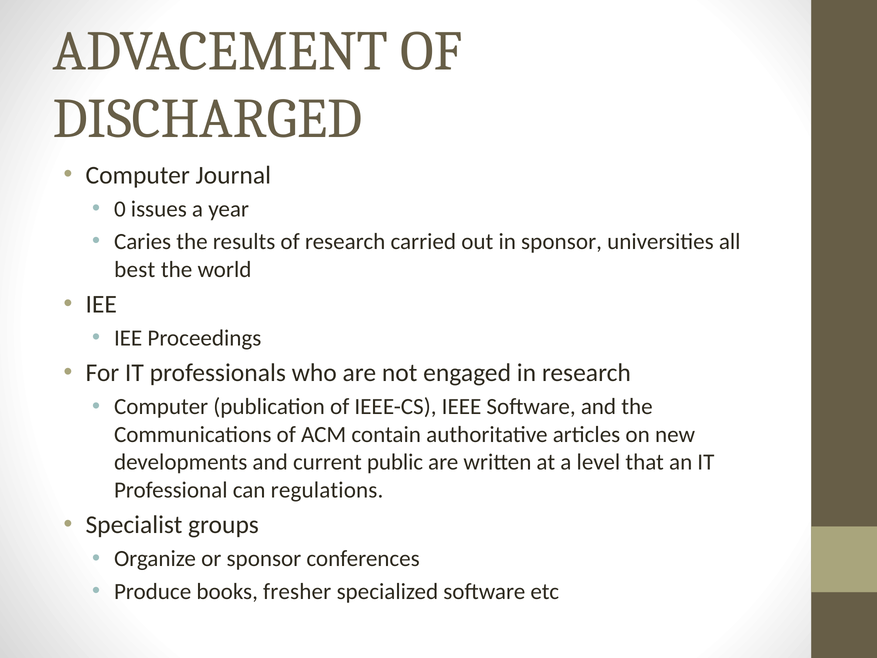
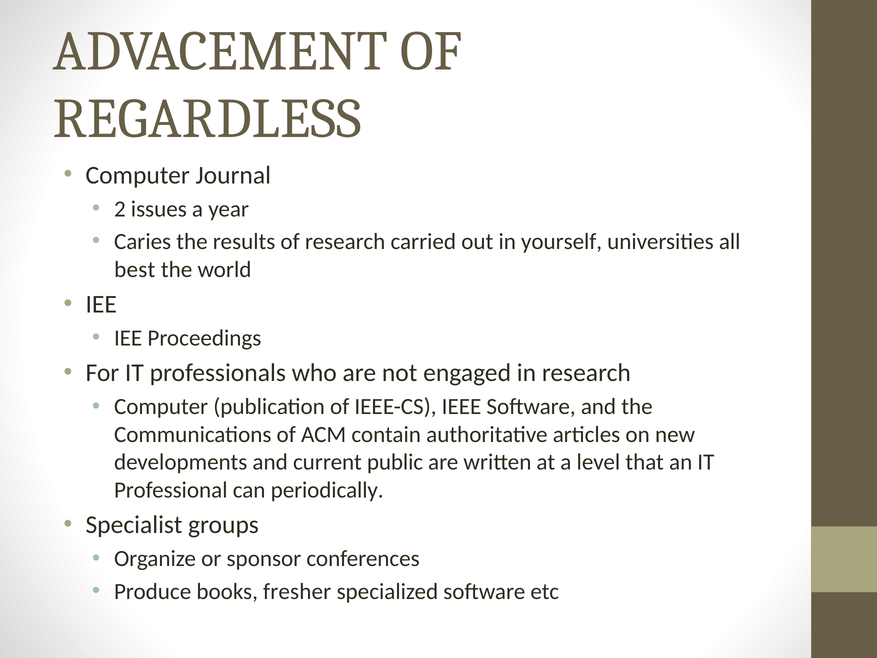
DISCHARGED: DISCHARGED -> REGARDLESS
0: 0 -> 2
in sponsor: sponsor -> yourself
regulations: regulations -> periodically
